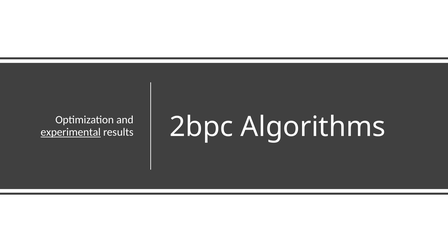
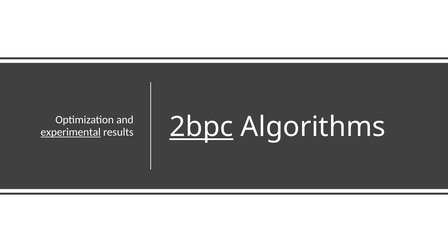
2bpc underline: none -> present
